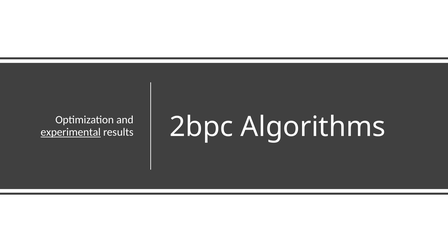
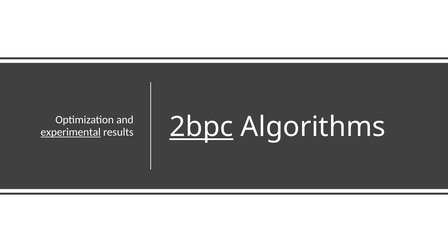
2bpc underline: none -> present
